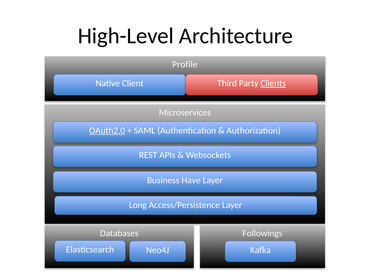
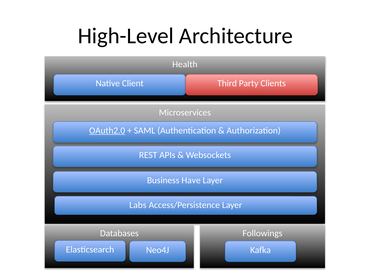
Profile: Profile -> Health
Clients underline: present -> none
Long: Long -> Labs
